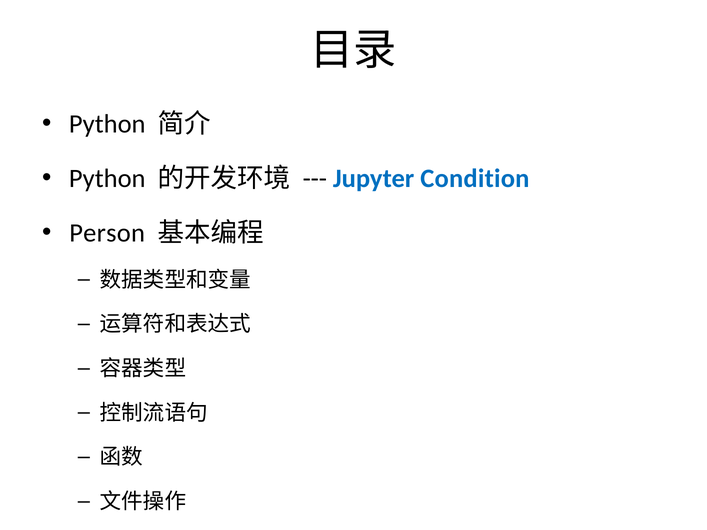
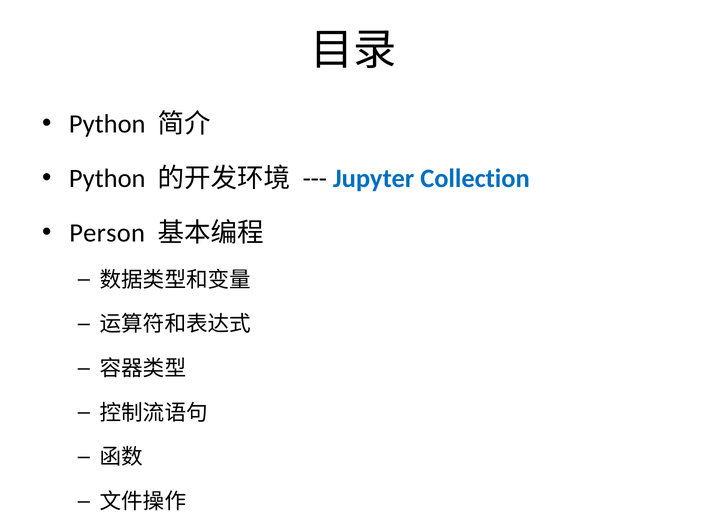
Condition: Condition -> Collection
